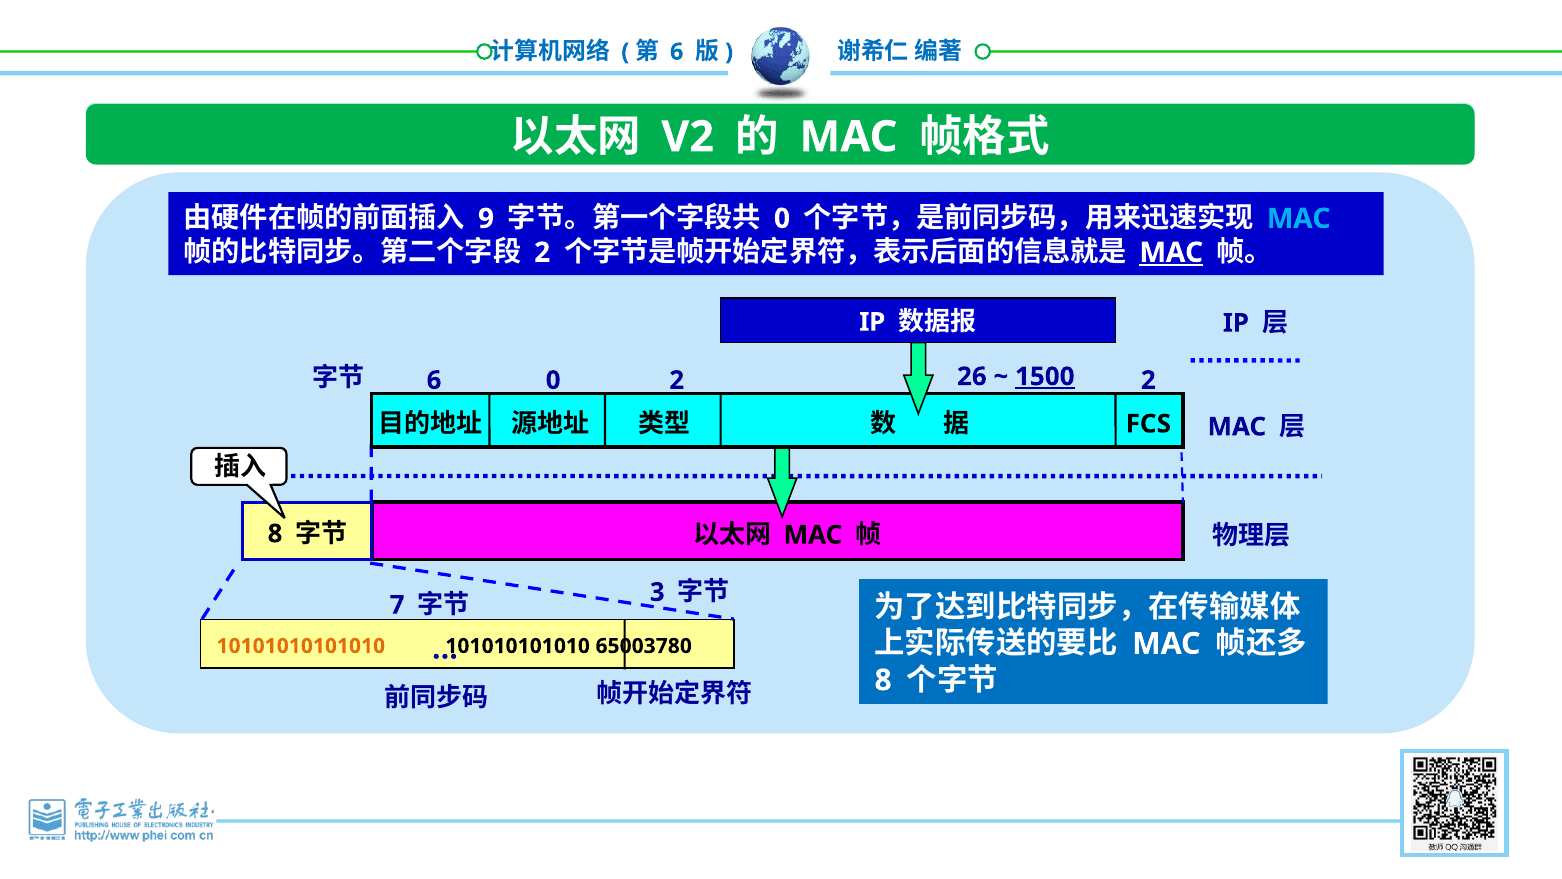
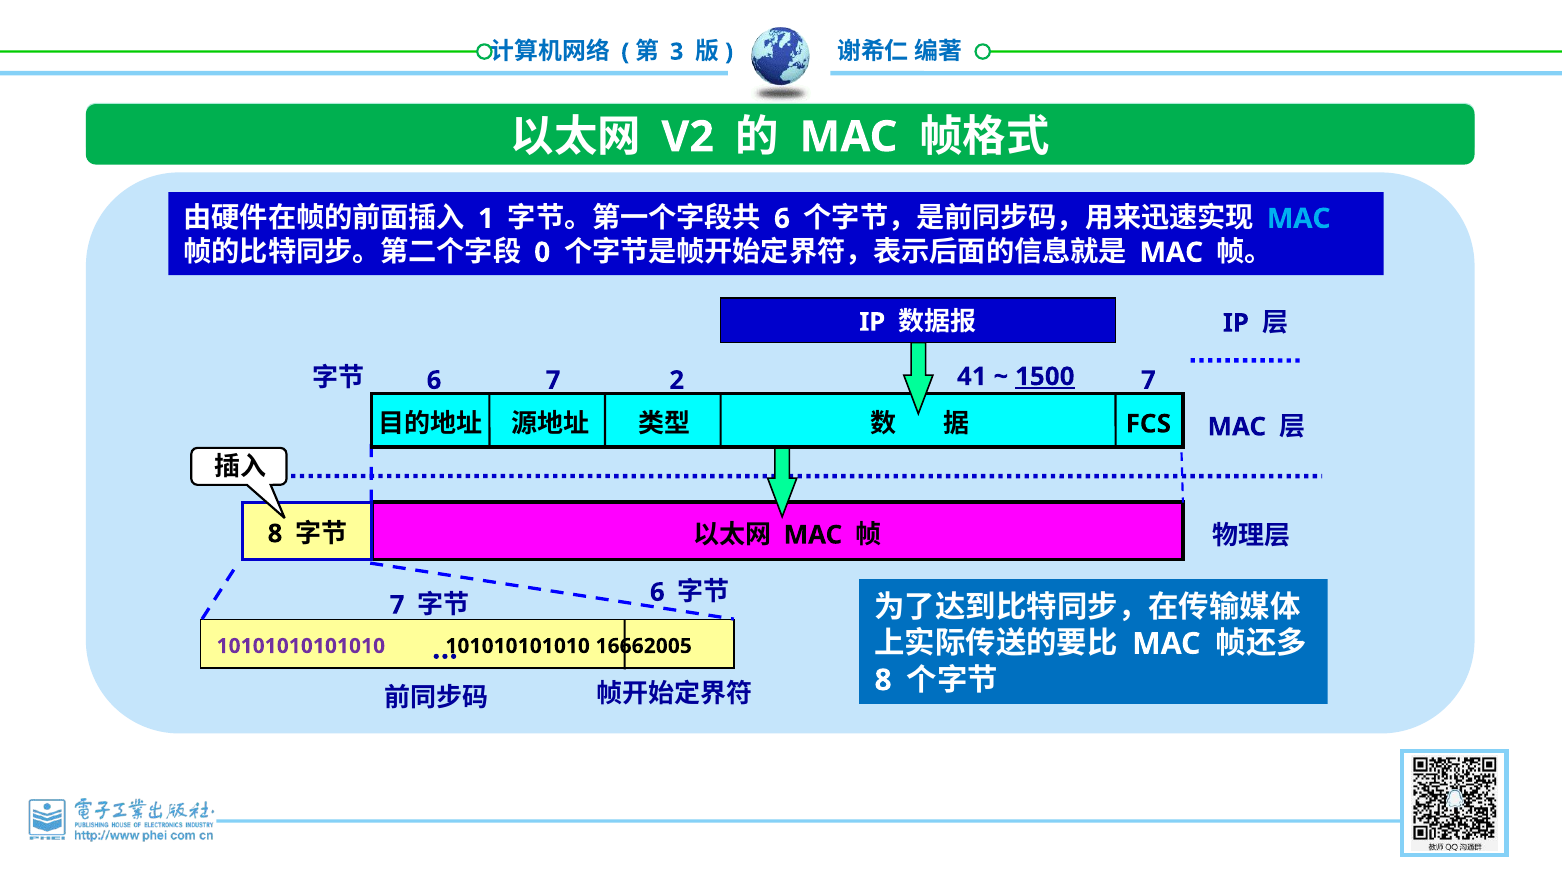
6 at (677, 52): 6 -> 3
9: 9 -> 1
0 at (782, 219): 0 -> 6
2 at (542, 252): 2 -> 0
MAC at (1171, 252) underline: present -> none
26: 26 -> 41
6 0: 0 -> 7
2 2: 2 -> 7
3 at (657, 592): 3 -> 6
10101010101010 colour: orange -> purple
65003780: 65003780 -> 16662005
